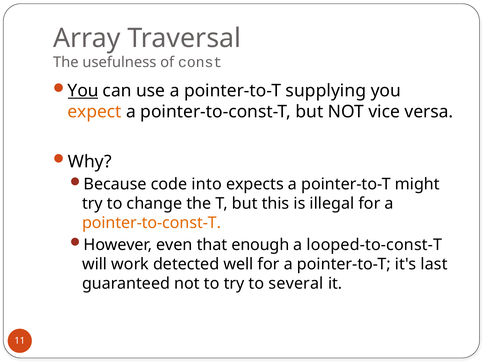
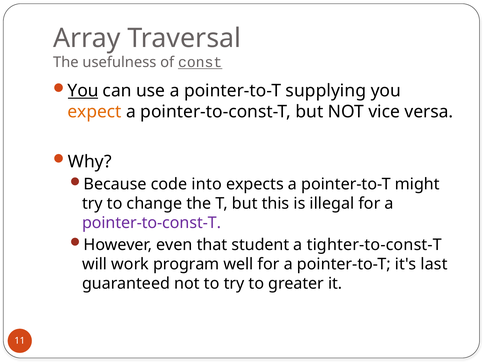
const underline: none -> present
pointer-to-const-T at (152, 222) colour: orange -> purple
enough: enough -> student
looped-to-const-T: looped-to-const-T -> tighter-to-const-T
detected: detected -> program
several: several -> greater
